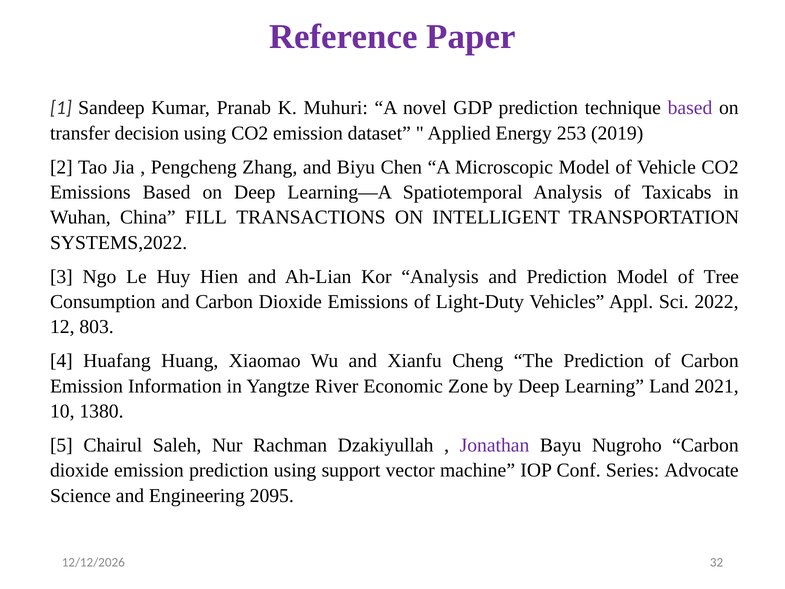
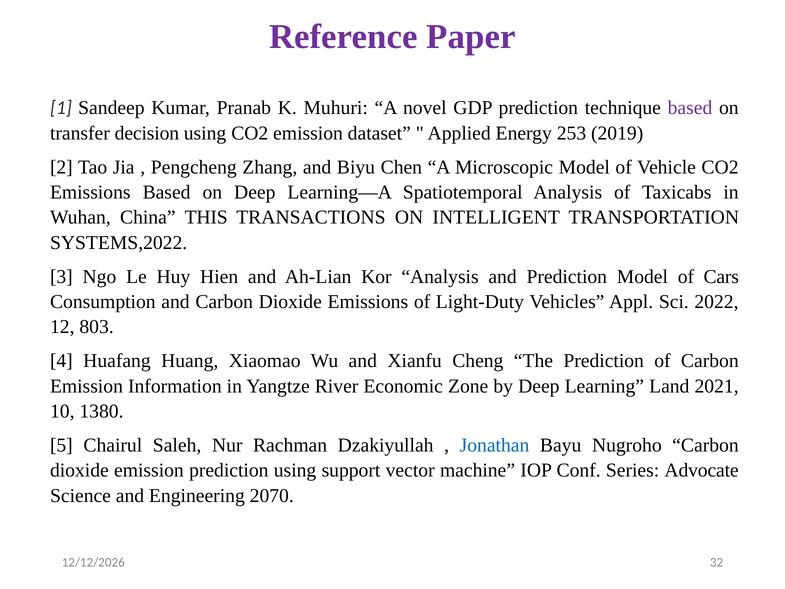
FILL: FILL -> THIS
Tree: Tree -> Cars
Jonathan colour: purple -> blue
2095: 2095 -> 2070
